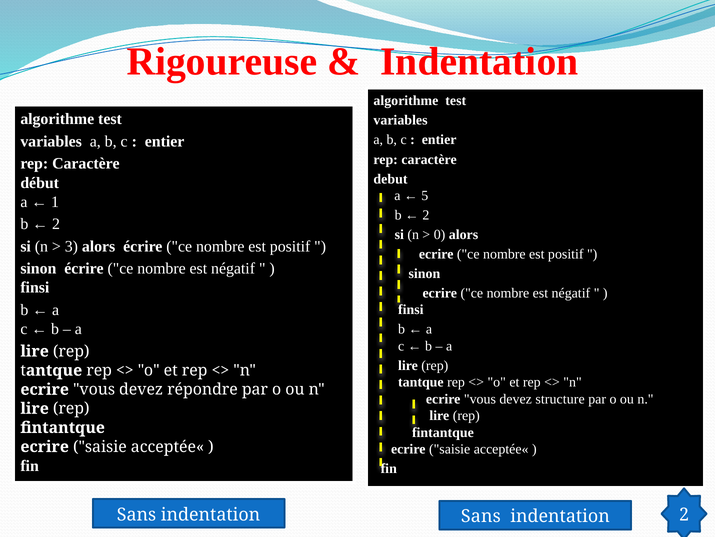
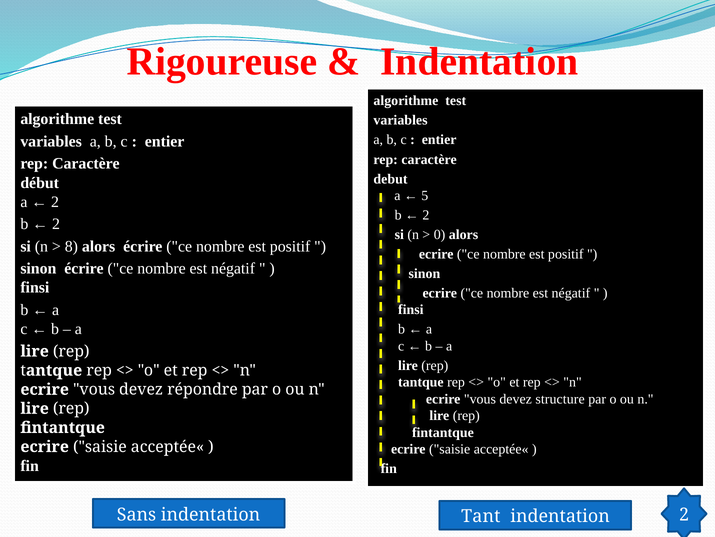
1 at (55, 202): 1 -> 2
3: 3 -> 8
indentation Sans: Sans -> Tant
